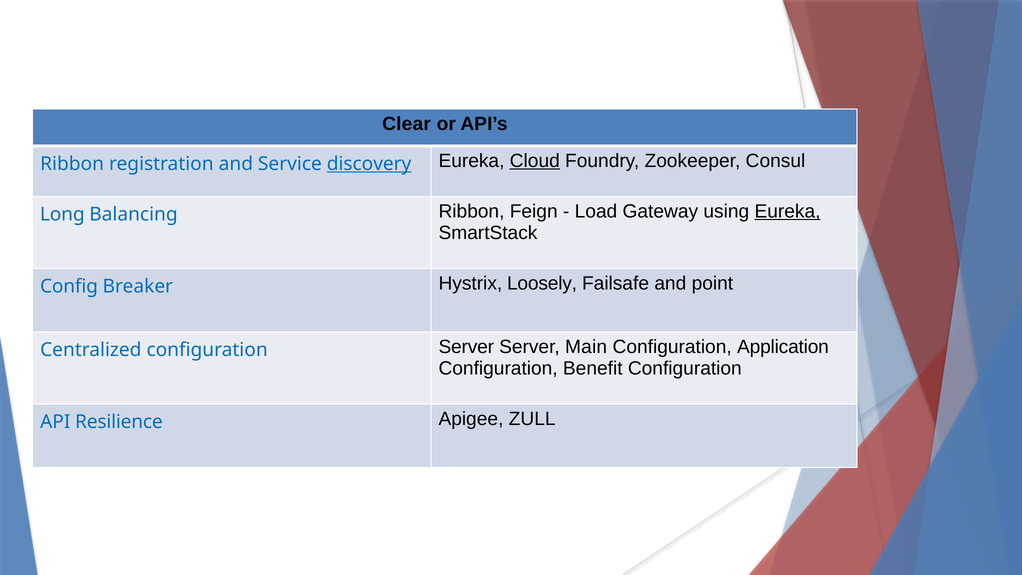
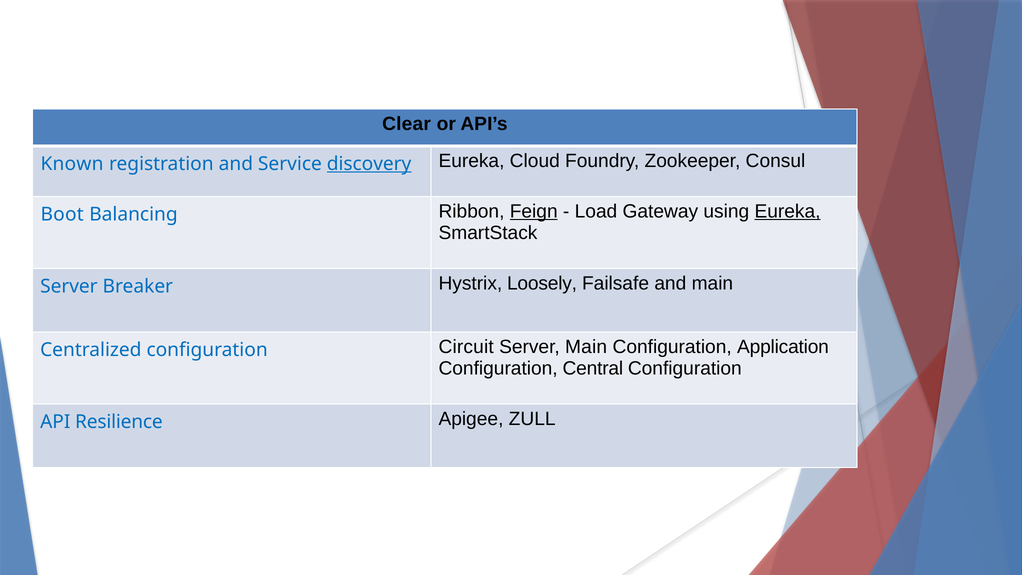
Ribbon at (72, 164): Ribbon -> Known
Cloud underline: present -> none
Long: Long -> Boot
Feign underline: none -> present
Config at (69, 286): Config -> Server
and point: point -> main
configuration Server: Server -> Circuit
Benefit: Benefit -> Central
